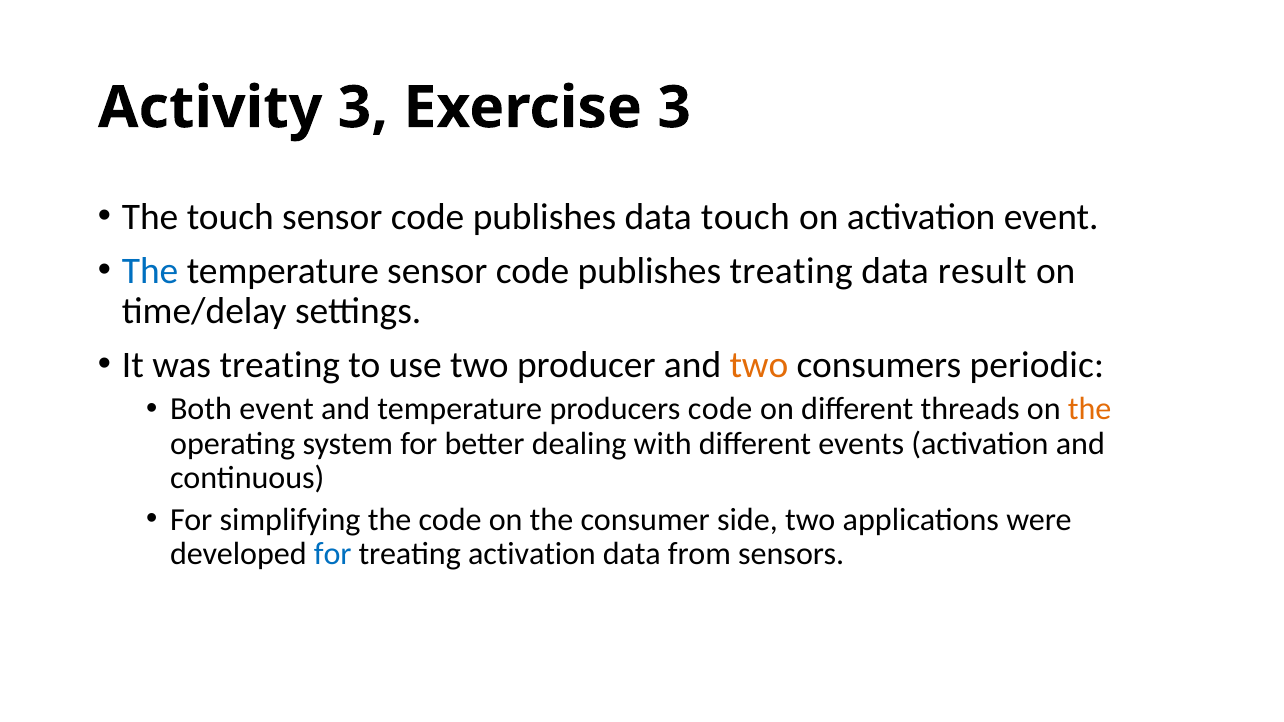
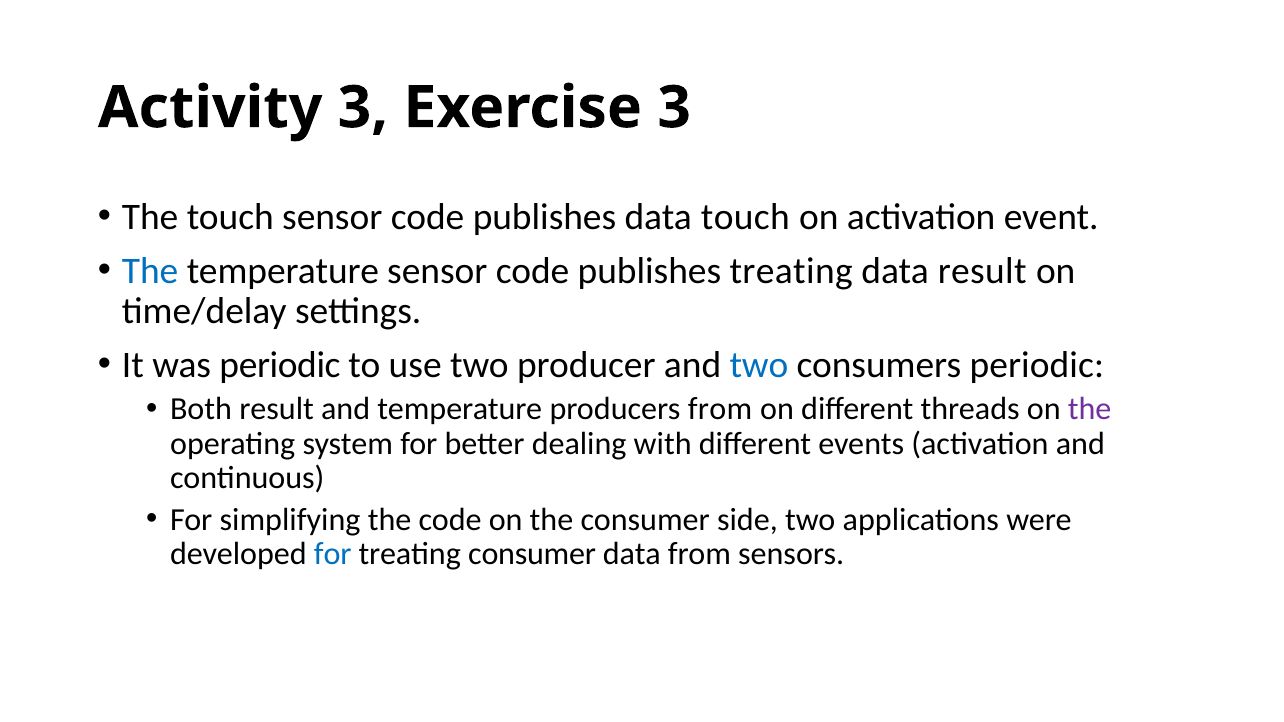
was treating: treating -> periodic
two at (759, 365) colour: orange -> blue
Both event: event -> result
producers code: code -> from
the at (1090, 409) colour: orange -> purple
treating activation: activation -> consumer
